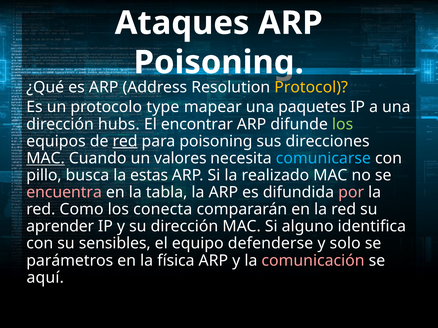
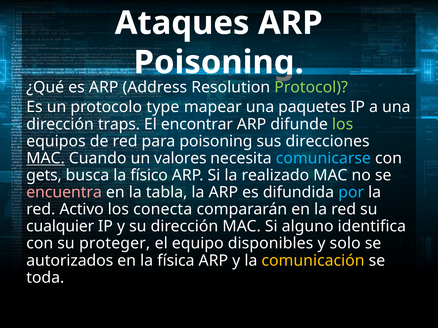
Protocol colour: yellow -> light green
hubs: hubs -> traps
red at (125, 141) underline: present -> none
pillo: pillo -> gets
estas: estas -> físico
por colour: pink -> light blue
Como: Como -> Activo
aprender: aprender -> cualquier
sensibles: sensibles -> proteger
defenderse: defenderse -> disponibles
parámetros: parámetros -> autorizados
comunicación colour: pink -> yellow
aquí: aquí -> toda
